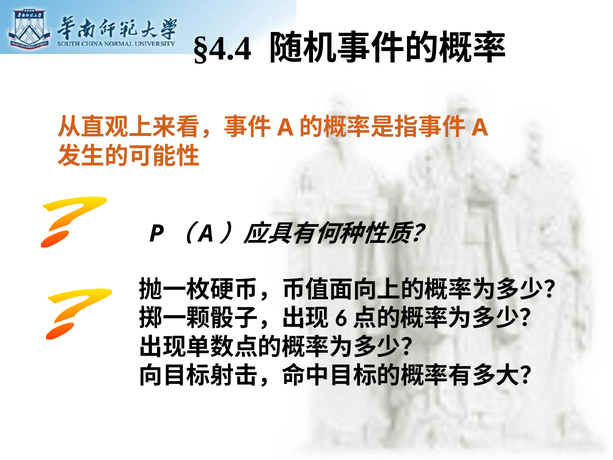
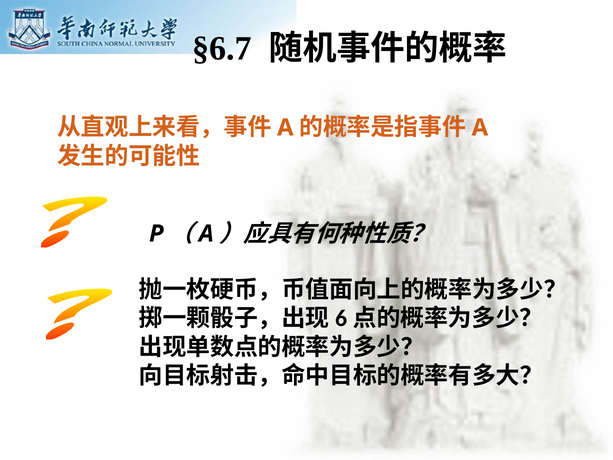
§4.4: §4.4 -> §6.7
